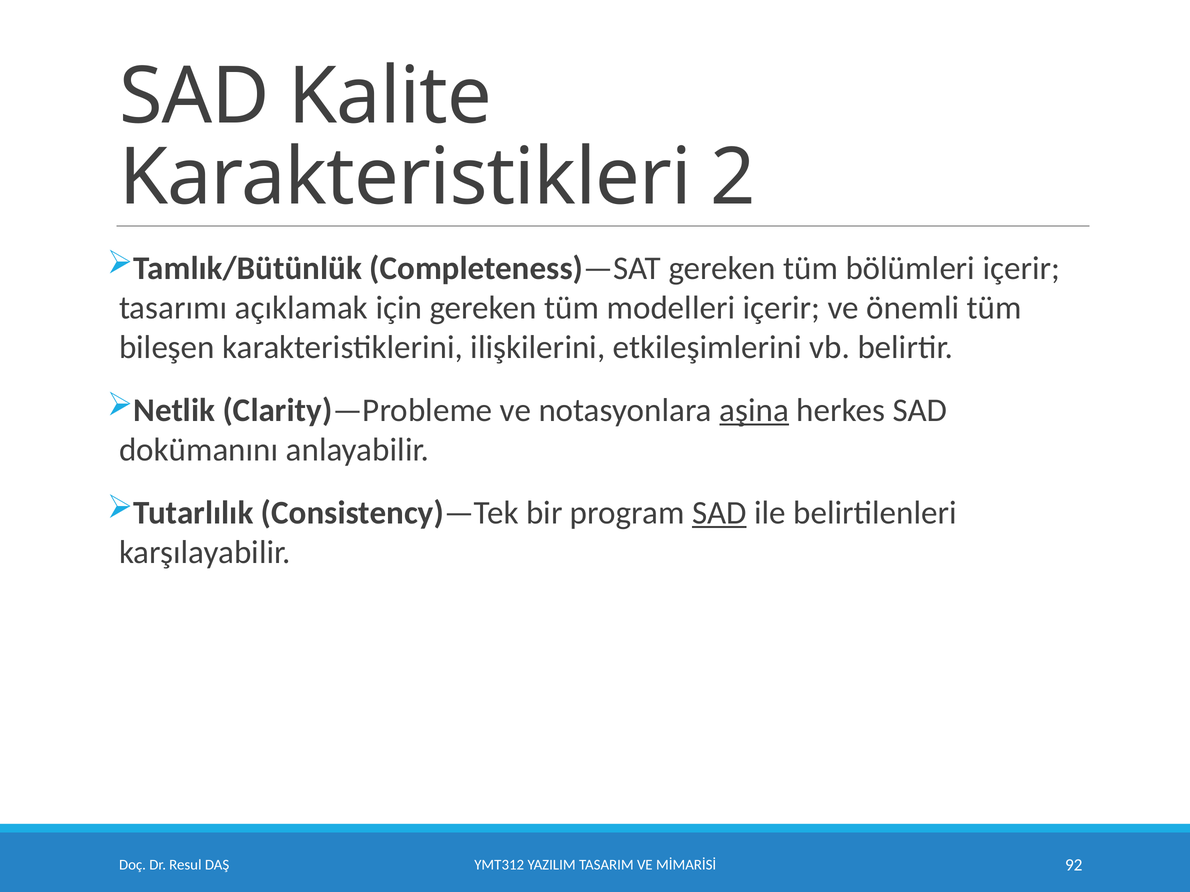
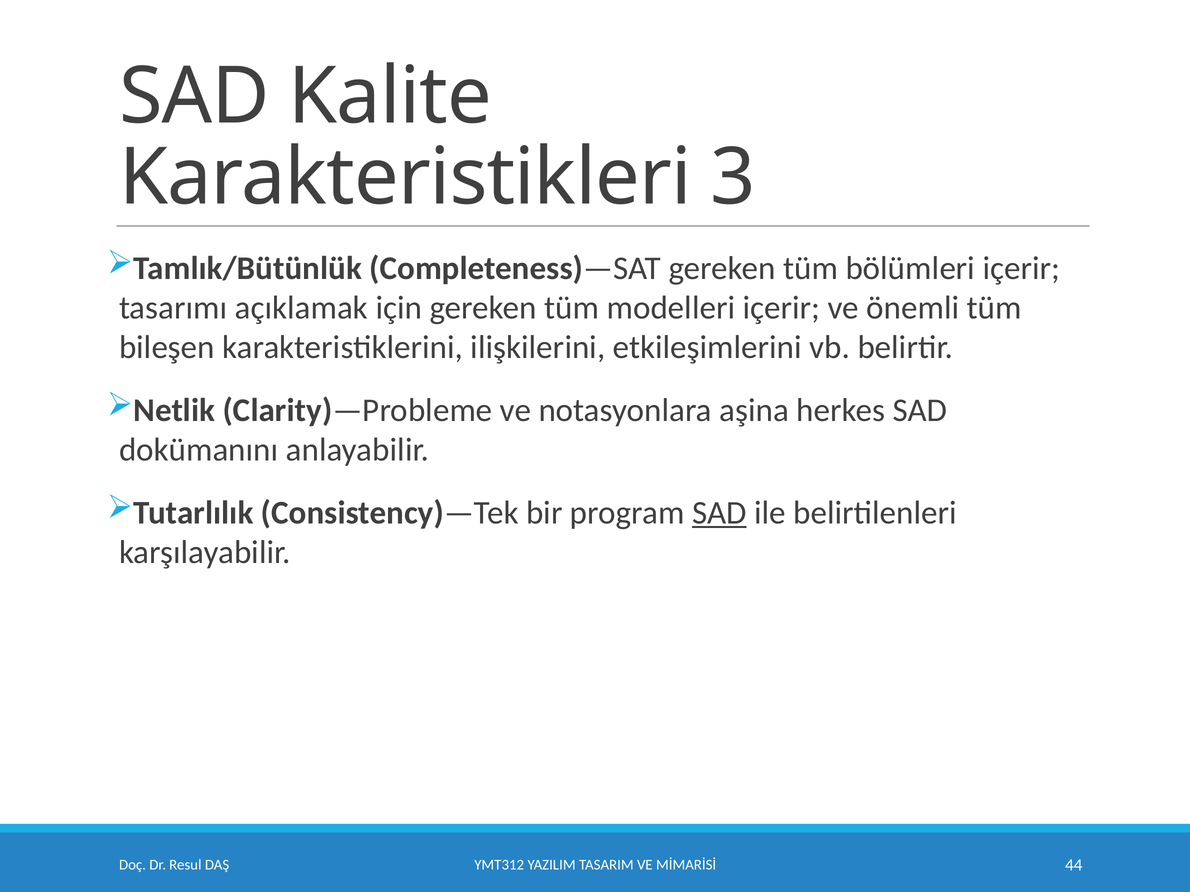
2: 2 -> 3
aşina underline: present -> none
92: 92 -> 44
